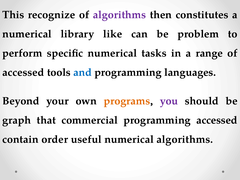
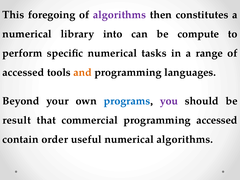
recognize: recognize -> foregoing
like: like -> into
problem: problem -> compute
and colour: blue -> orange
programs colour: orange -> blue
graph: graph -> result
